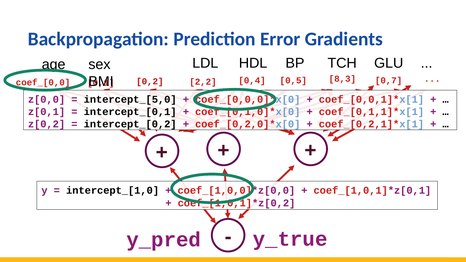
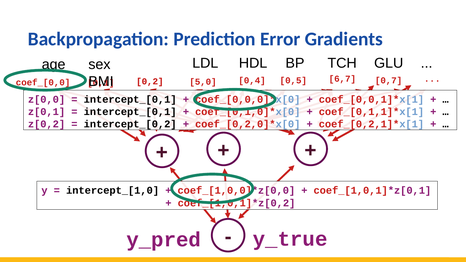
2,2: 2,2 -> 5,0
8,3: 8,3 -> 6,7
intercept_[5,0 at (130, 99): intercept_[5,0 -> intercept_[0,1
